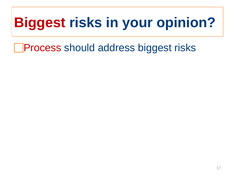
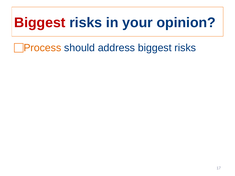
Process colour: red -> orange
